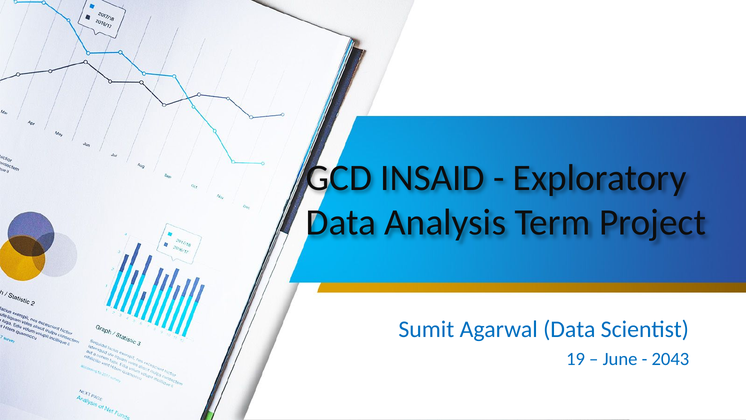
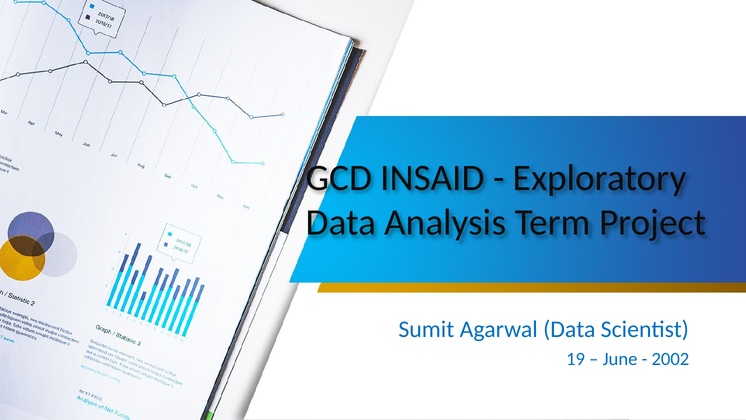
2043: 2043 -> 2002
